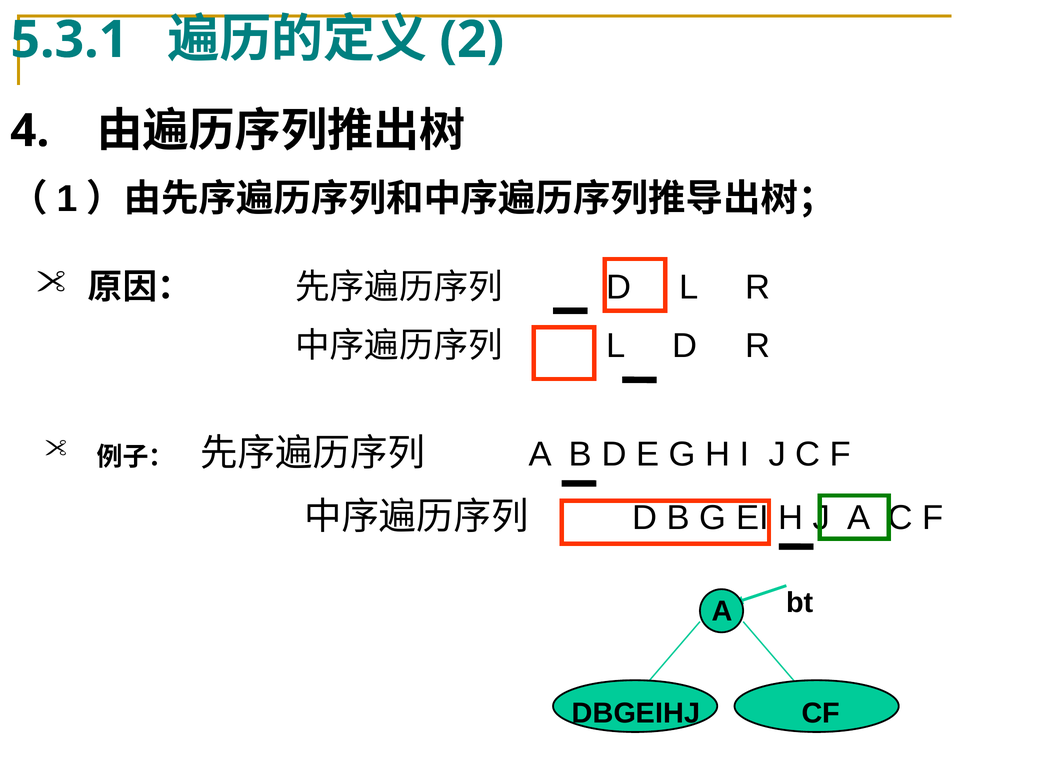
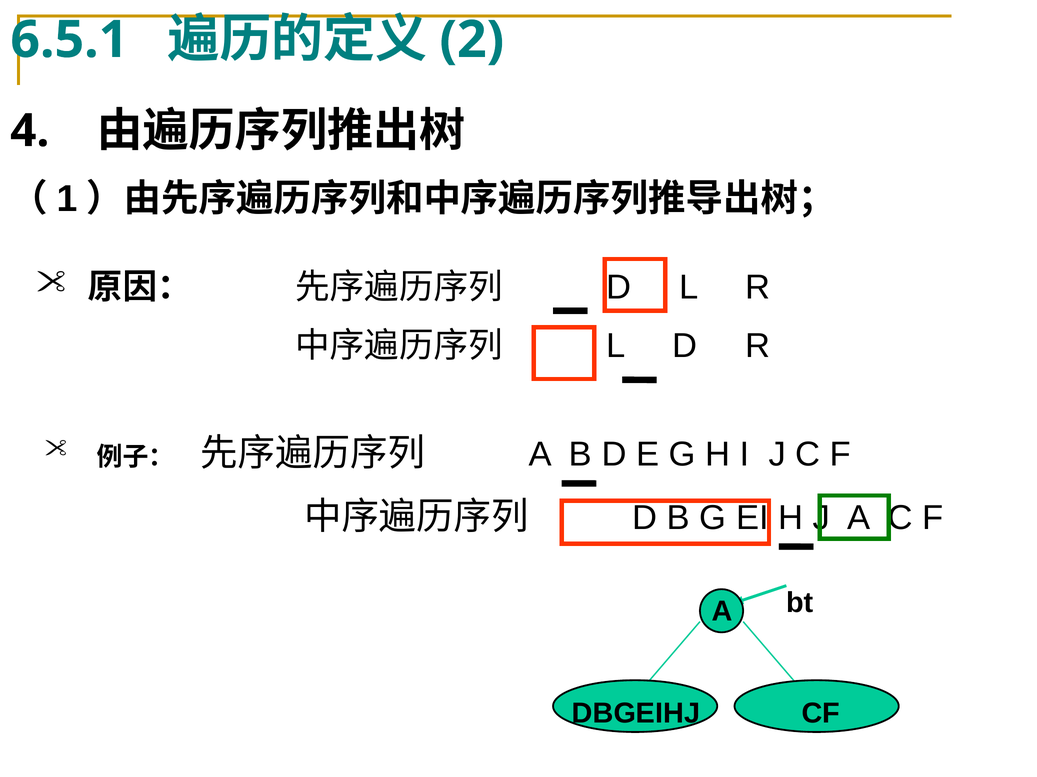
5.3.1: 5.3.1 -> 6.5.1
